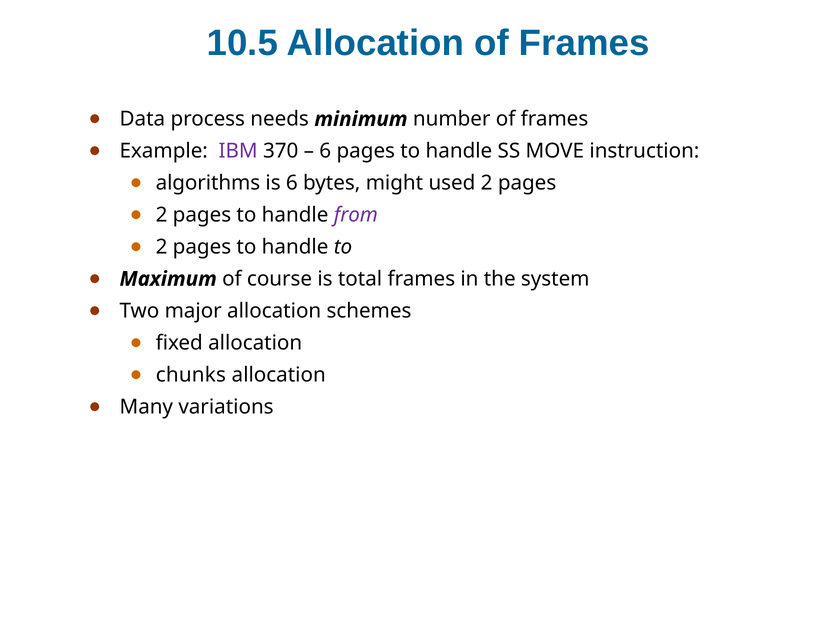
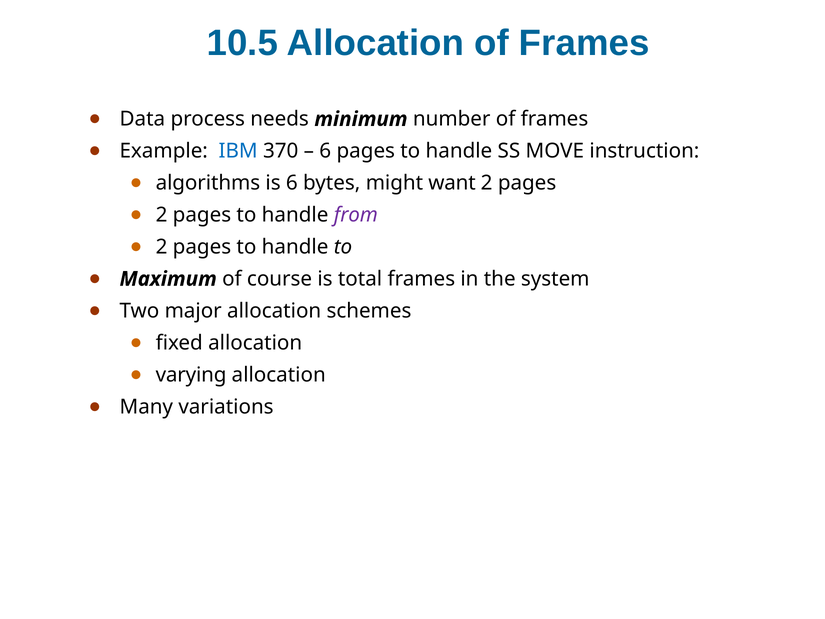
IBM colour: purple -> blue
used: used -> want
chunks: chunks -> varying
